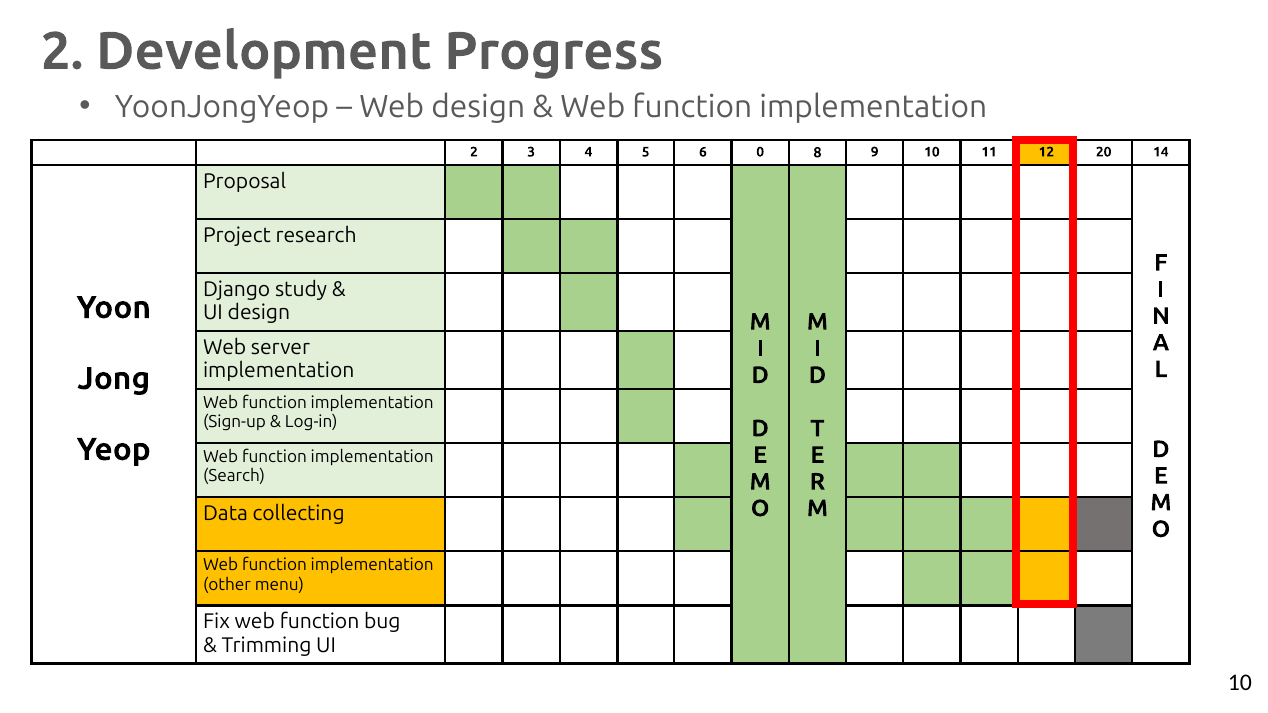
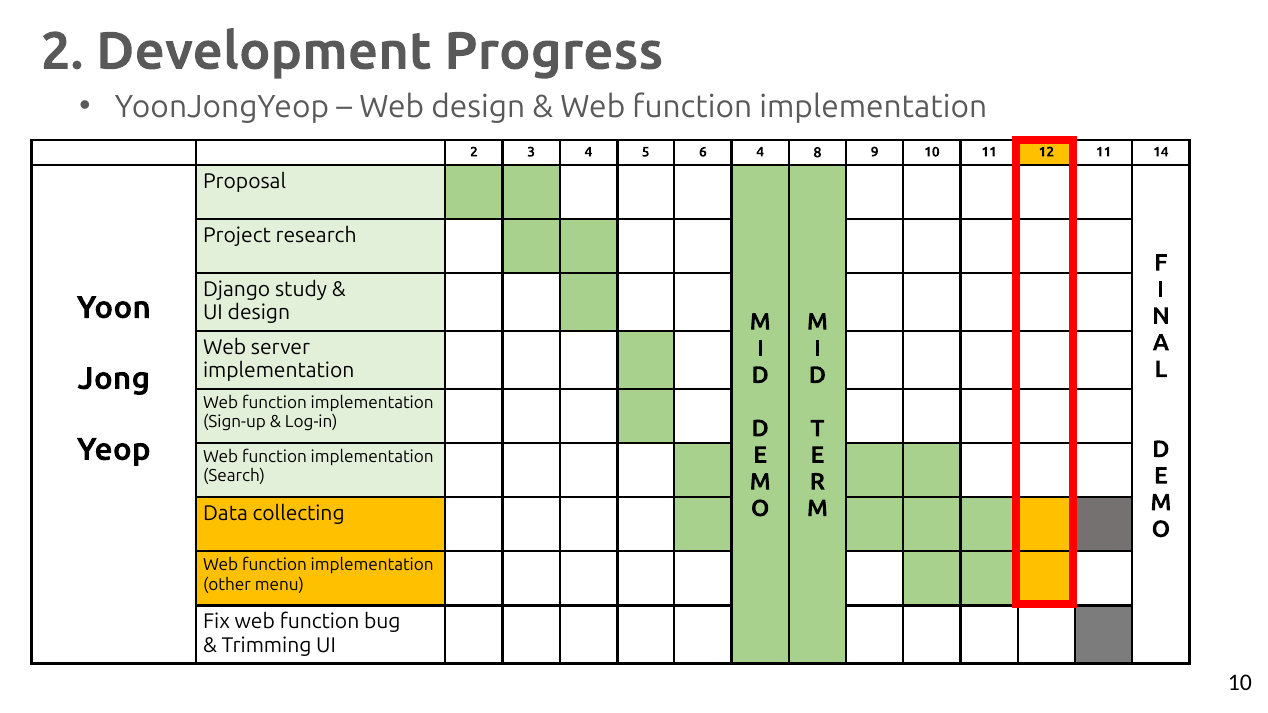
6 0: 0 -> 4
12 20: 20 -> 11
